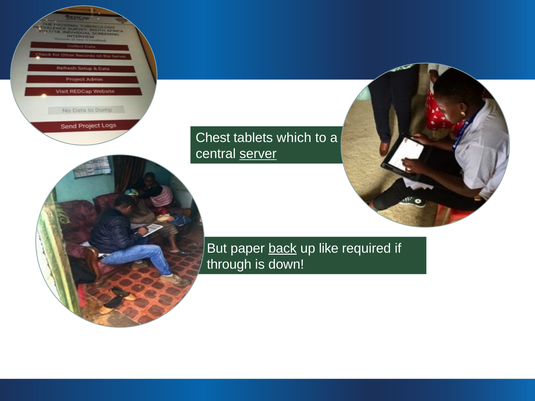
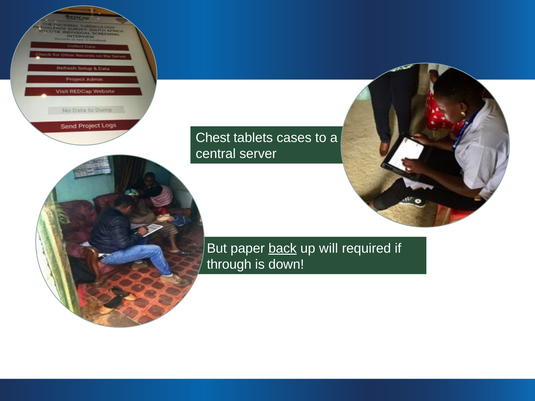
which: which -> cases
server underline: present -> none
like: like -> will
